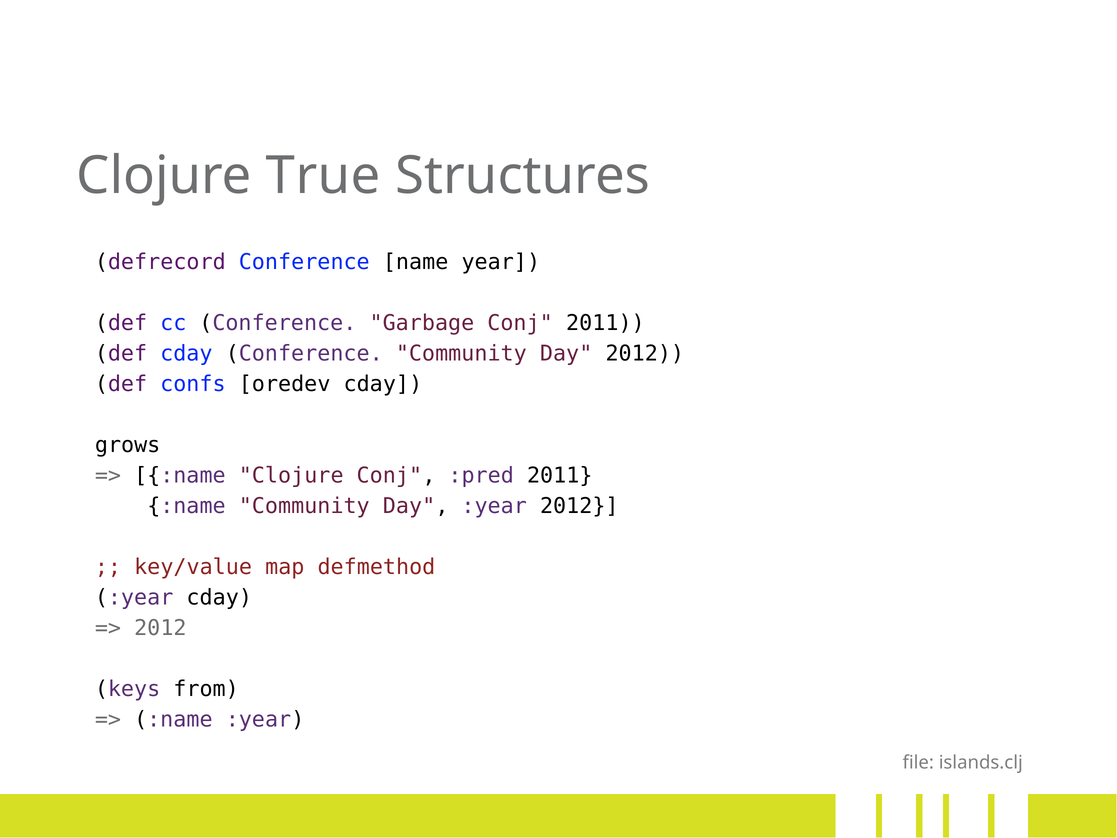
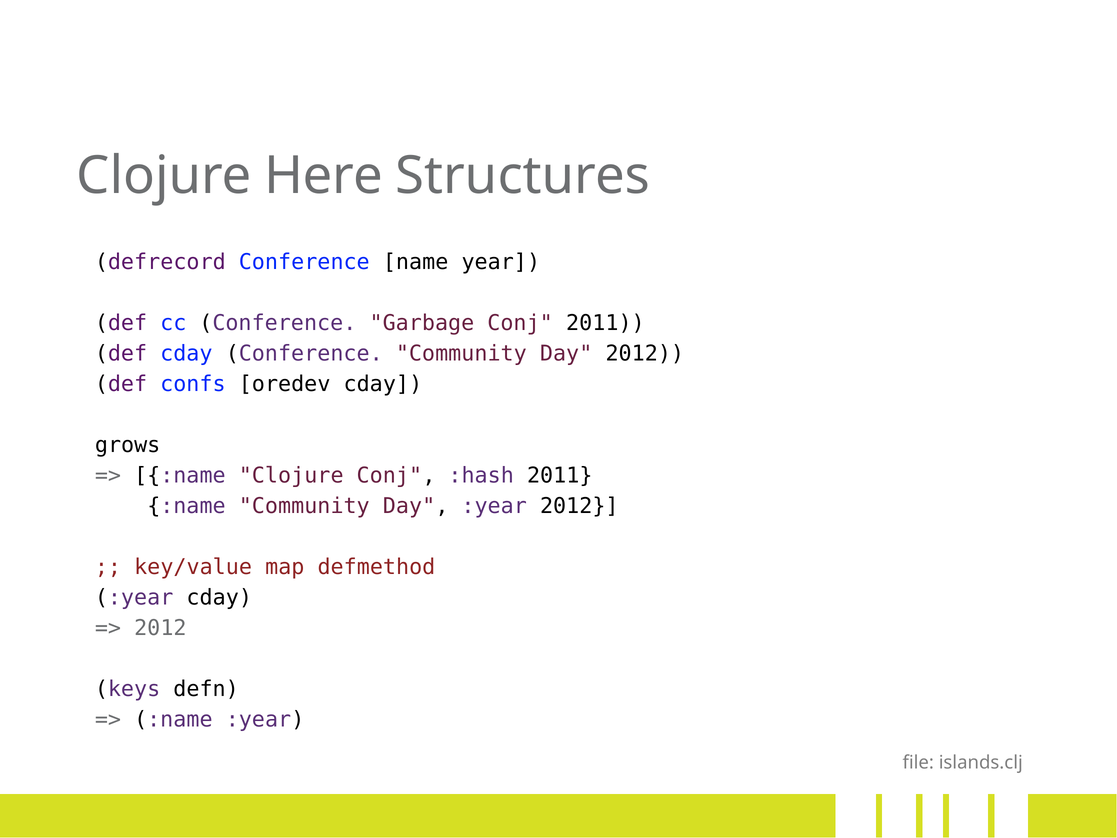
True: True -> Here
:pred: :pred -> :hash
from: from -> defn
